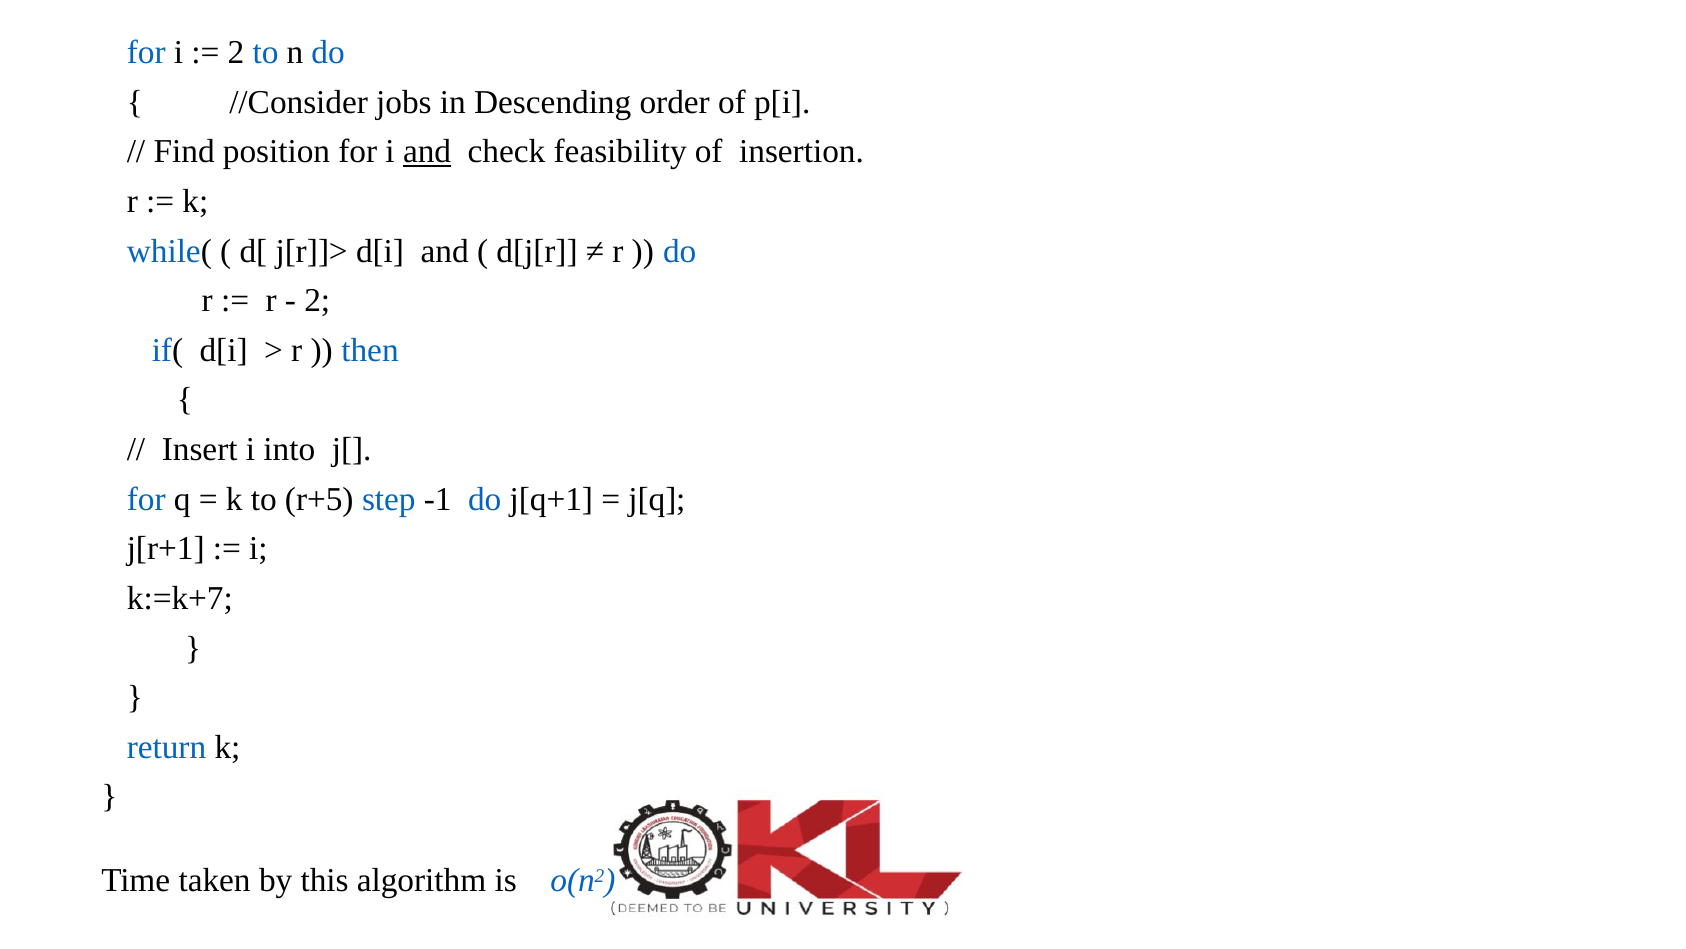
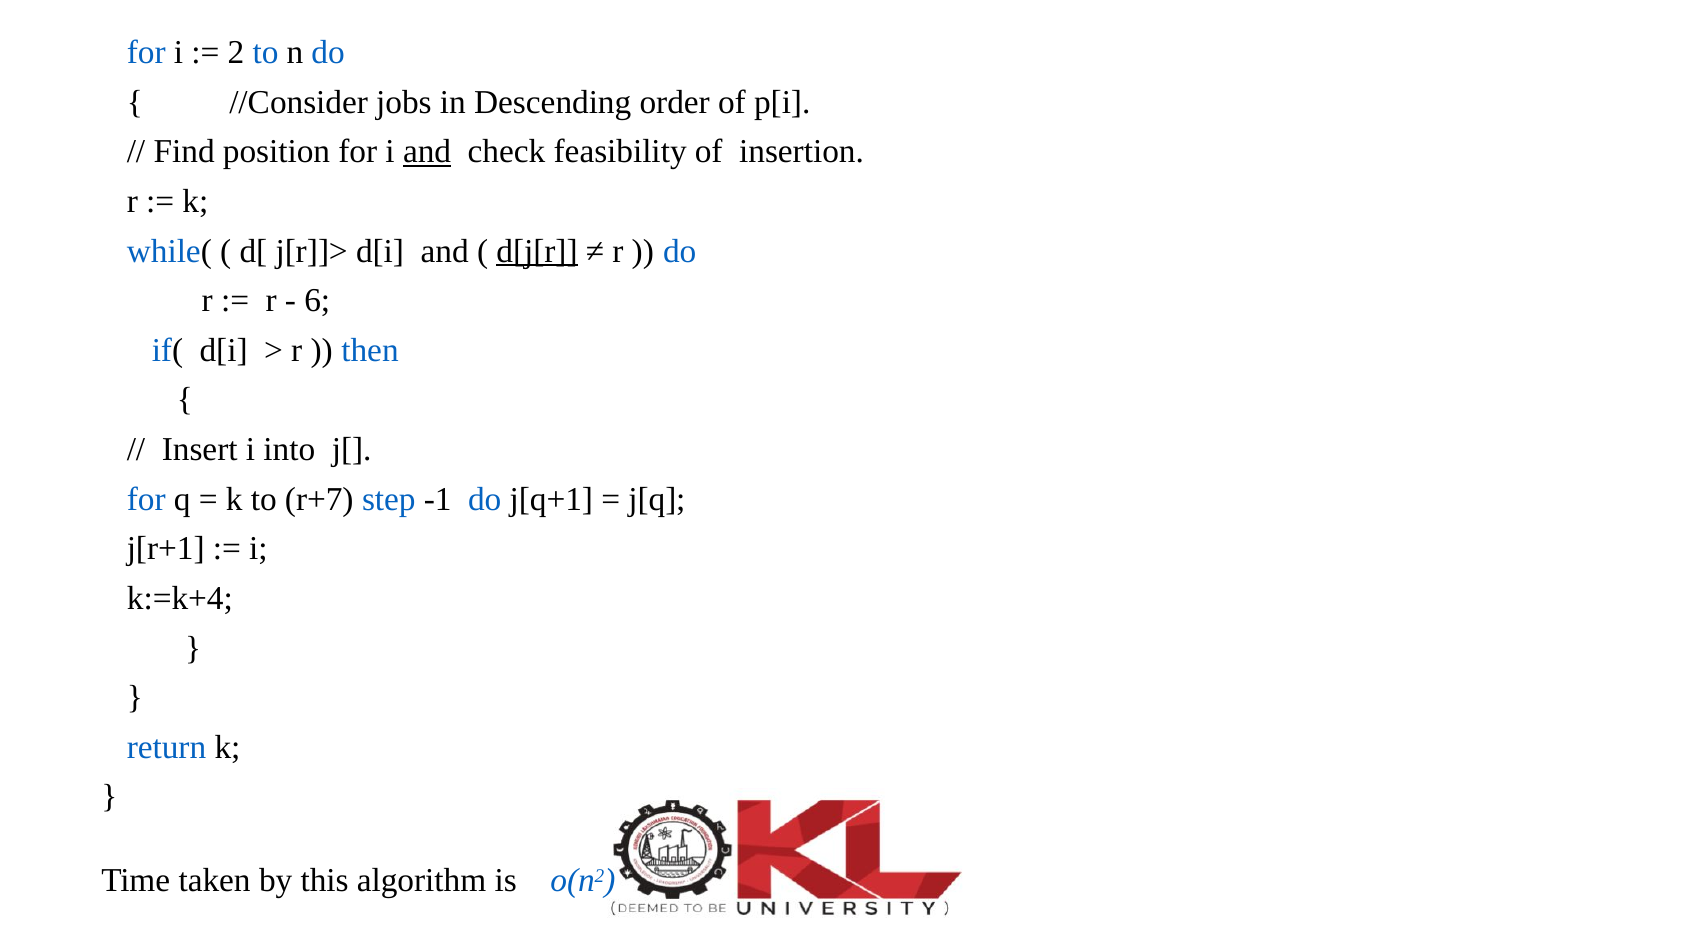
d[j[r underline: none -> present
2 at (317, 300): 2 -> 6
r+5: r+5 -> r+7
k:=k+7: k:=k+7 -> k:=k+4
